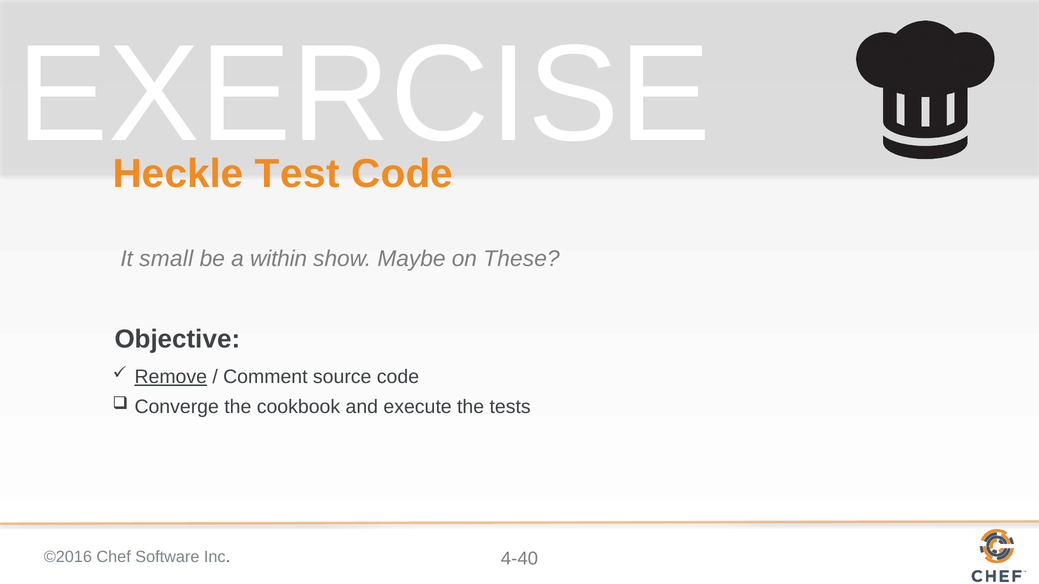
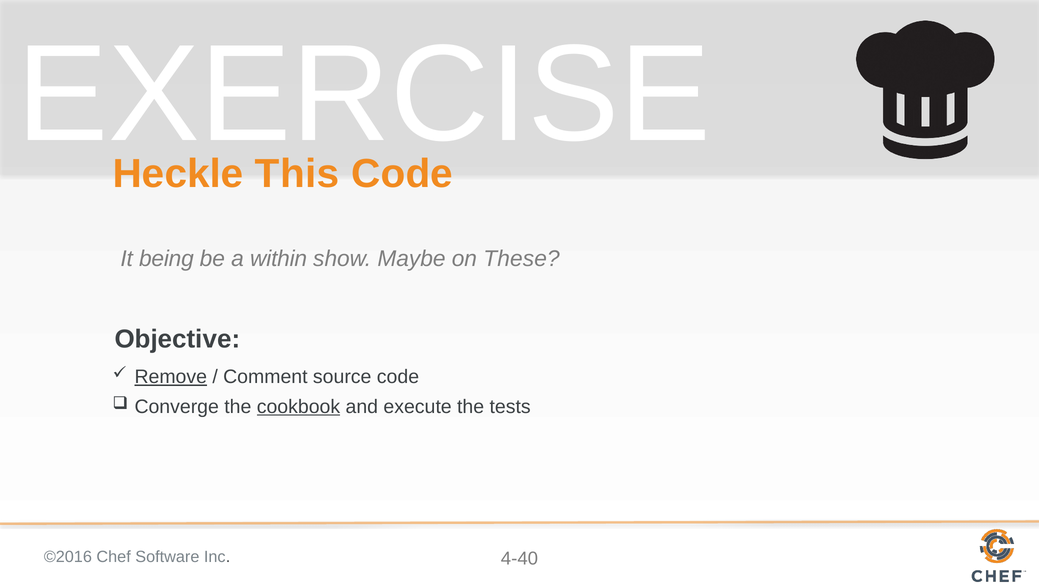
Test: Test -> This
small: small -> being
cookbook underline: none -> present
